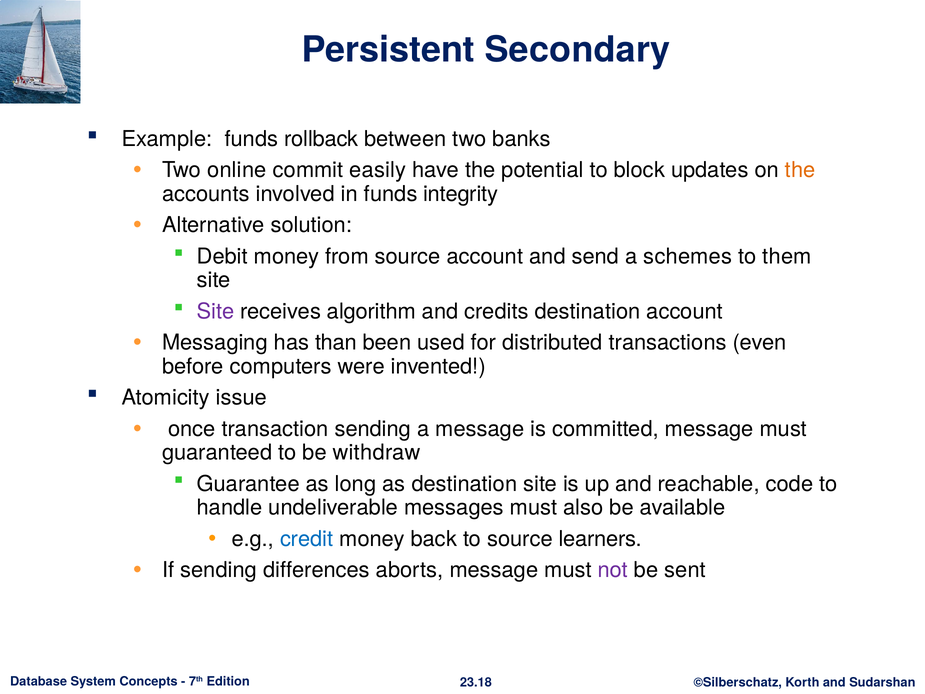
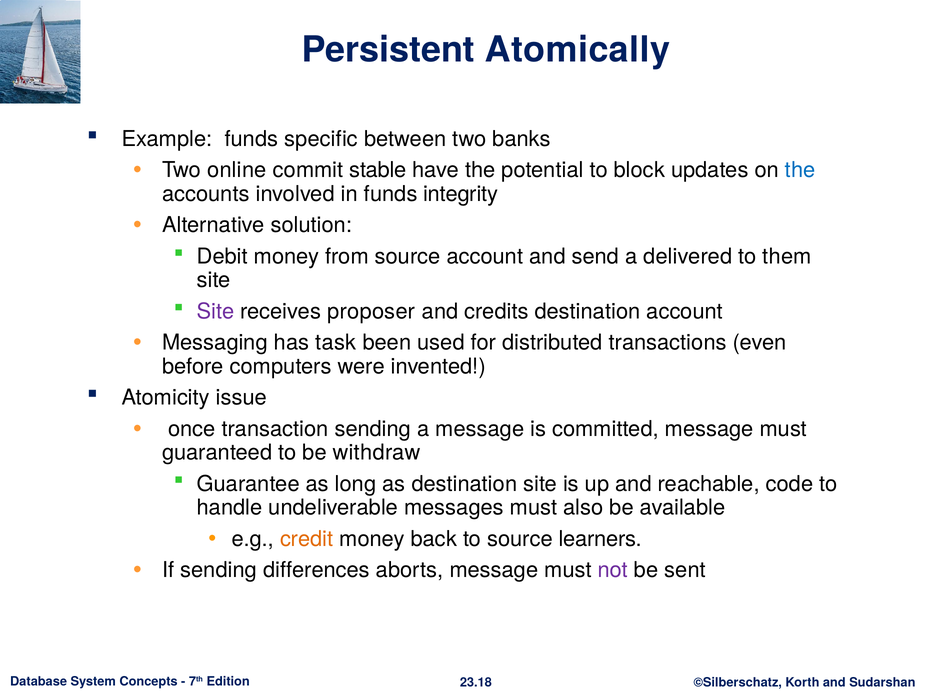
Secondary: Secondary -> Atomically
rollback: rollback -> specific
easily: easily -> stable
the at (800, 170) colour: orange -> blue
schemes: schemes -> delivered
algorithm: algorithm -> proposer
than: than -> task
credit colour: blue -> orange
